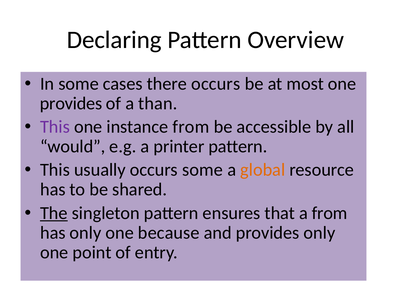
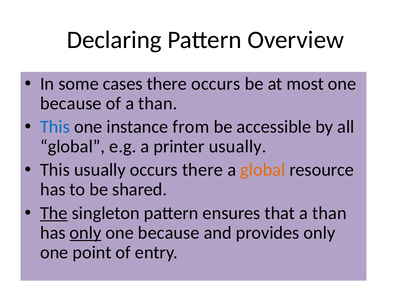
provides at (71, 103): provides -> because
This at (55, 127) colour: purple -> blue
would at (73, 147): would -> global
printer pattern: pattern -> usually
occurs some: some -> there
that a from: from -> than
only at (86, 233) underline: none -> present
